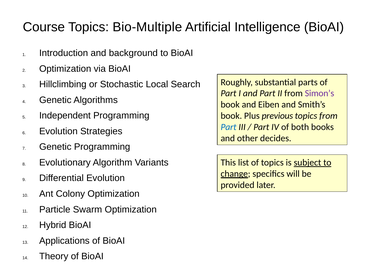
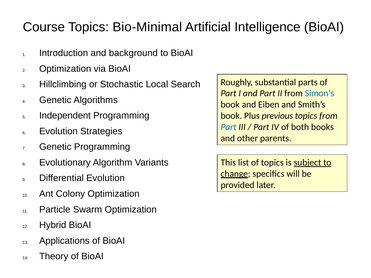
Bio-Multiple: Bio-Multiple -> Bio-Minimal
Simon’s colour: purple -> blue
decides: decides -> parents
